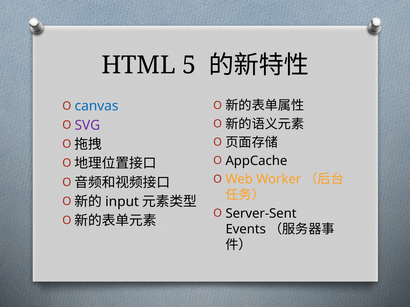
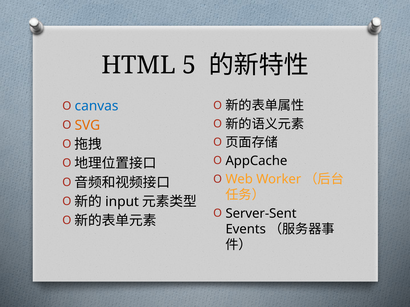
SVG colour: purple -> orange
